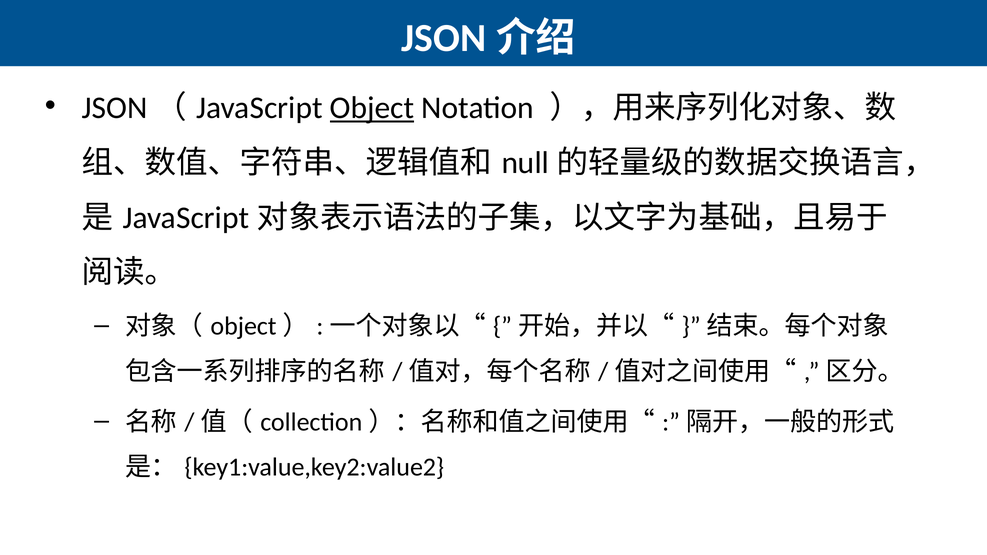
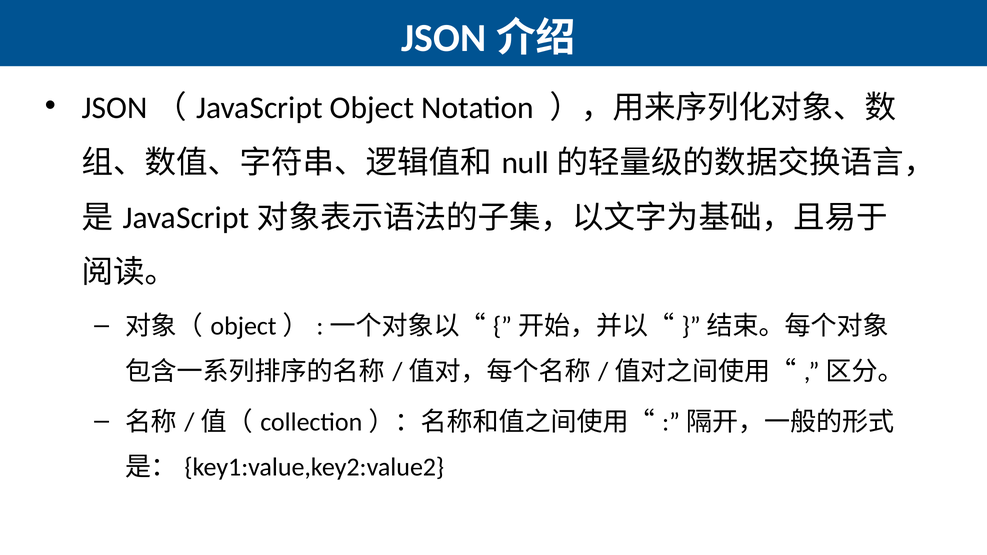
Object underline: present -> none
